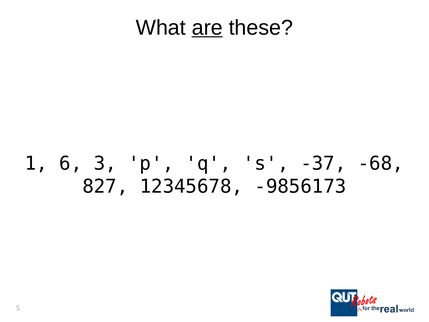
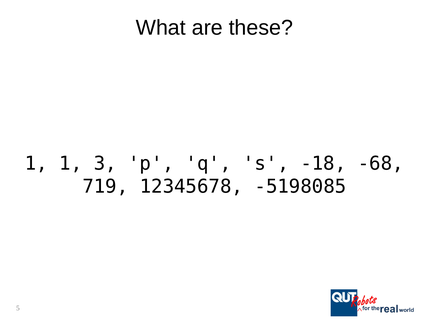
are underline: present -> none
1 6: 6 -> 1
-37: -37 -> -18
827: 827 -> 719
-9856173: -9856173 -> -5198085
